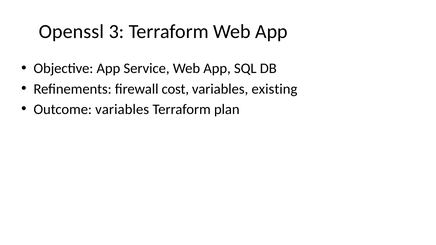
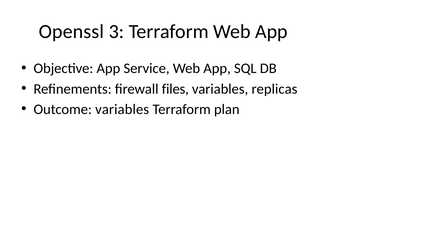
cost: cost -> files
existing: existing -> replicas
